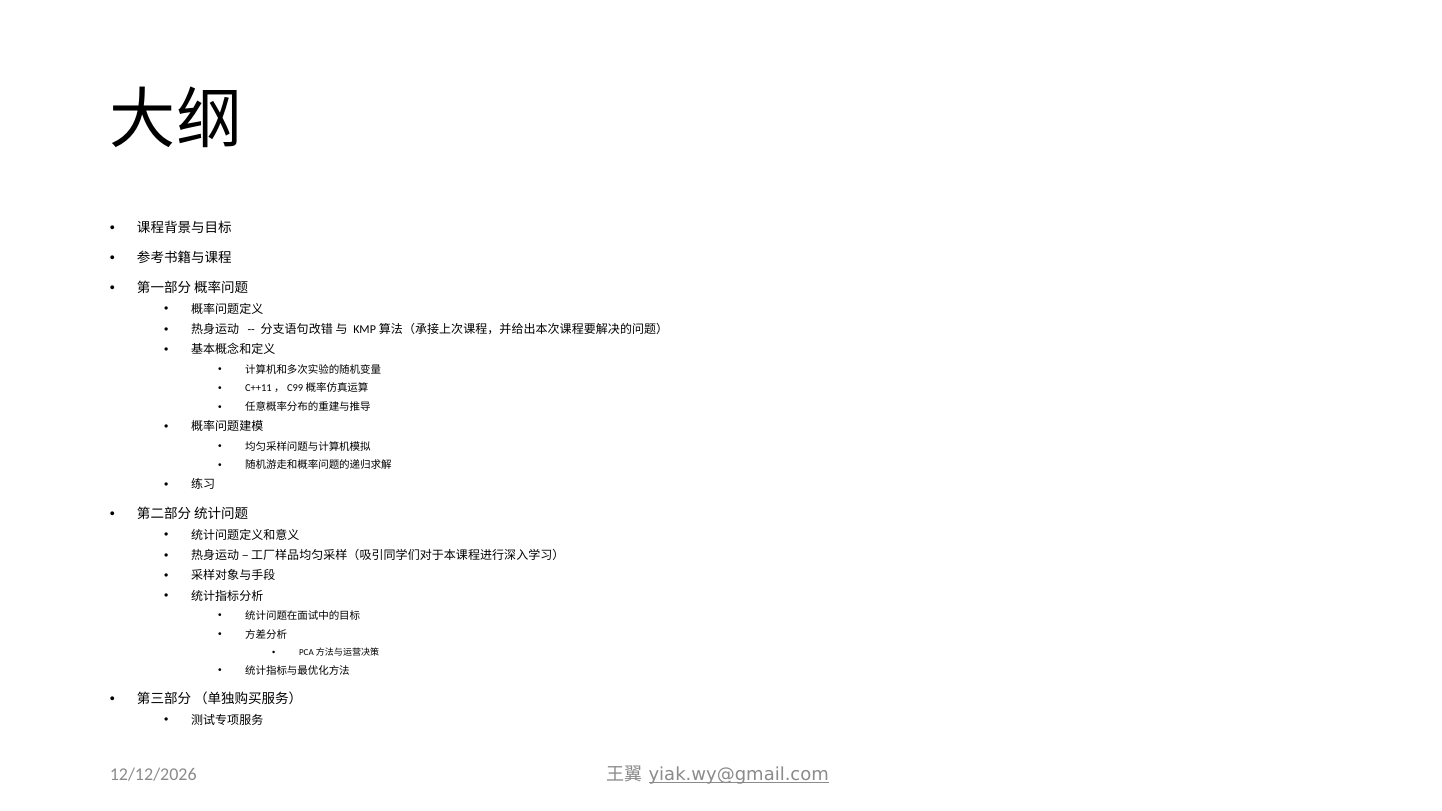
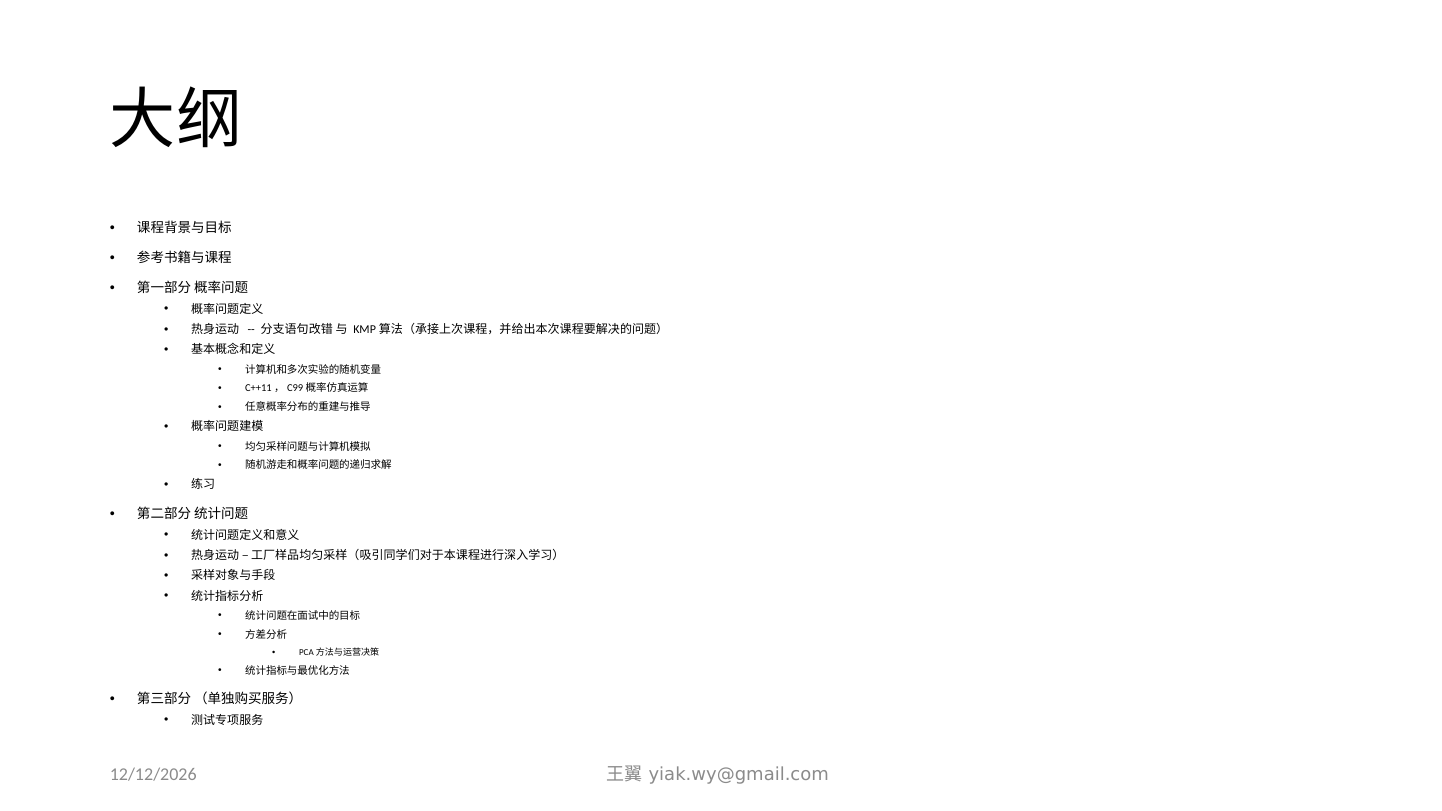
yiak.wy@gmail.com underline: present -> none
